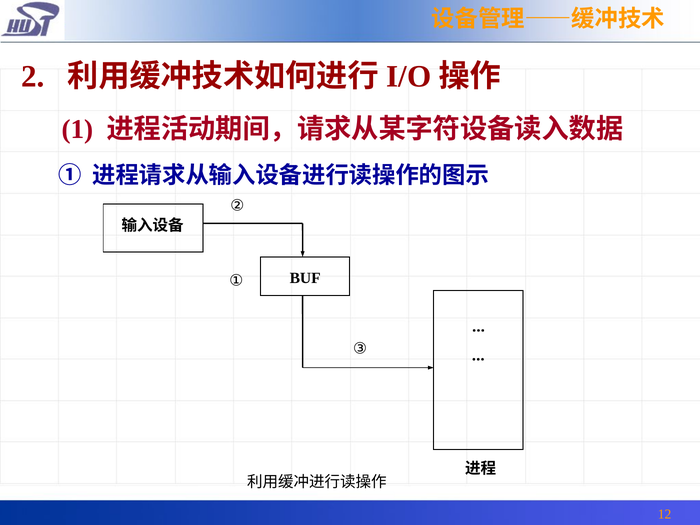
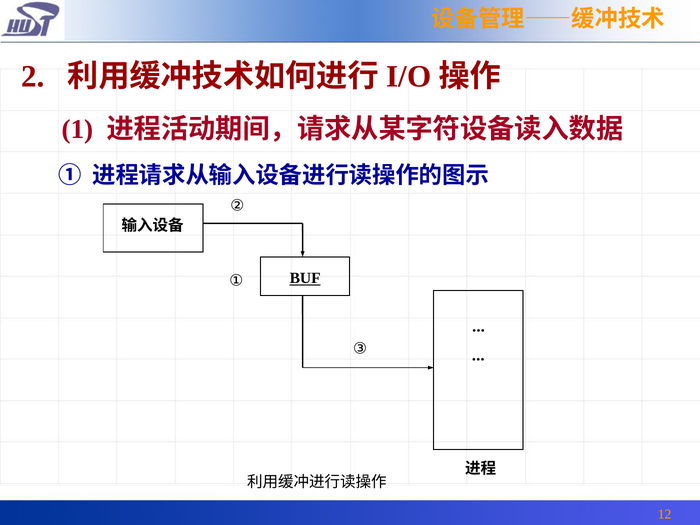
BUF underline: none -> present
